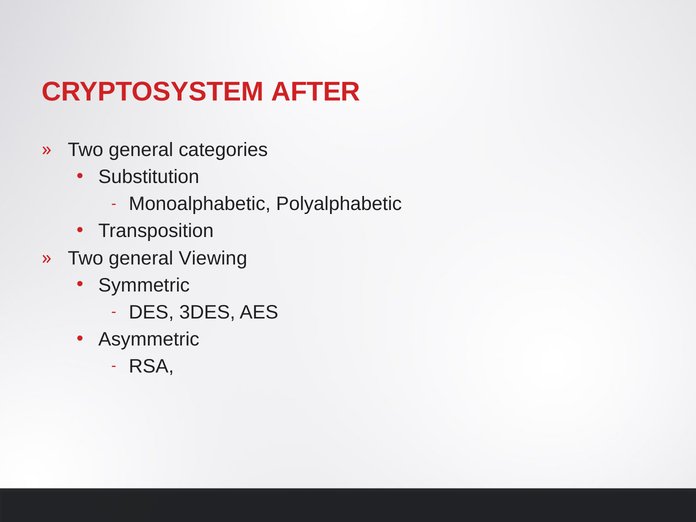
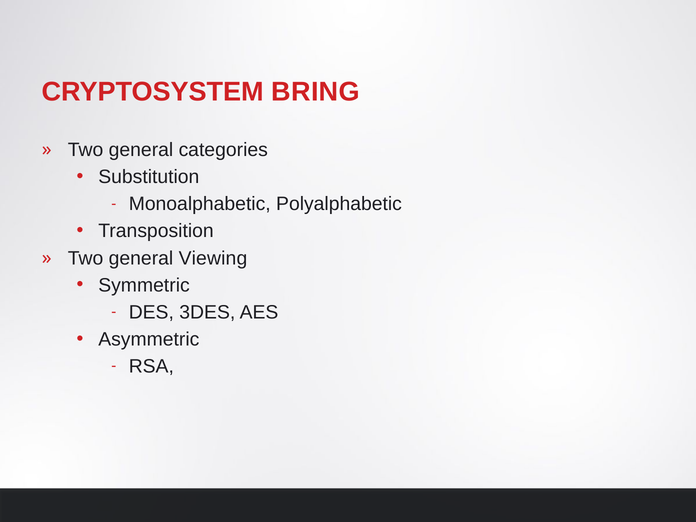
AFTER: AFTER -> BRING
